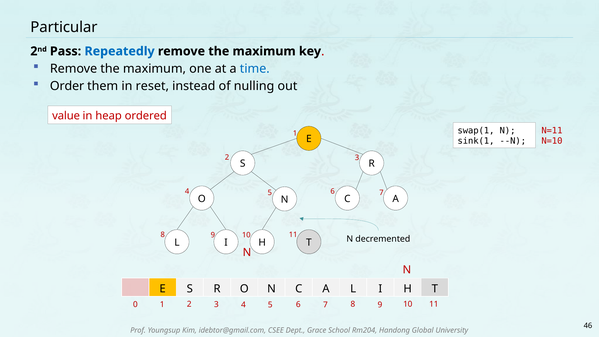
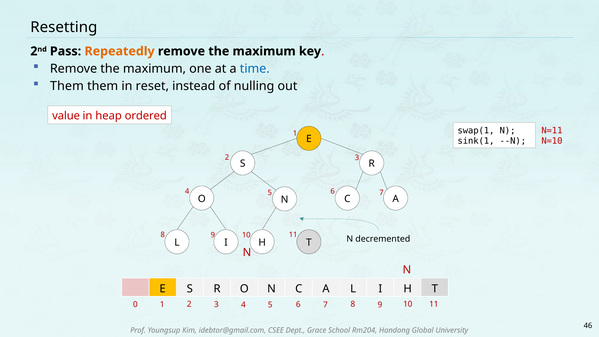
Particular: Particular -> Resetting
Repeatedly colour: blue -> orange
Order at (67, 86): Order -> Them
